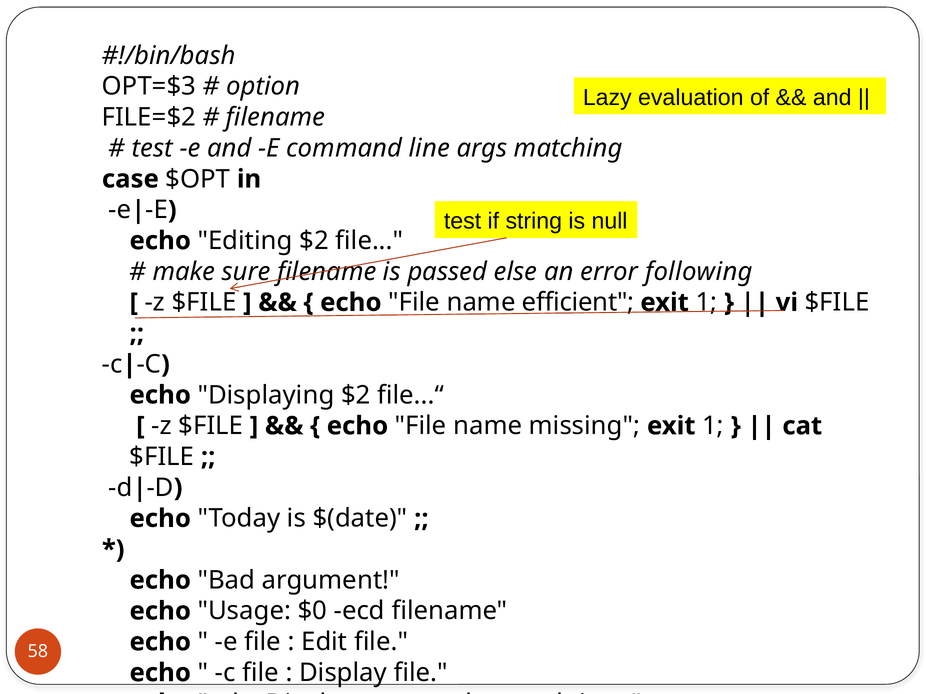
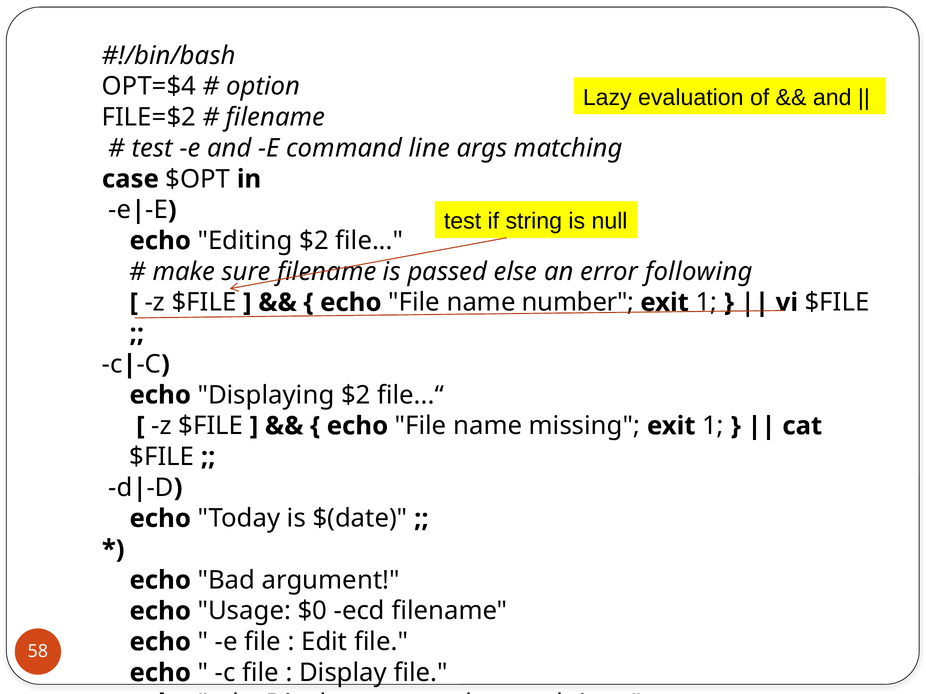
OPT=$3: OPT=$3 -> OPT=$4
efficient: efficient -> number
